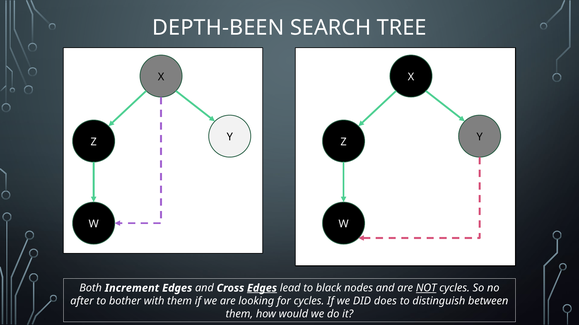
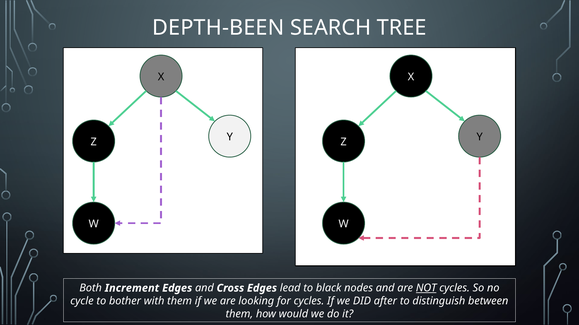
Edges at (262, 289) underline: present -> none
after: after -> cycle
does: does -> after
